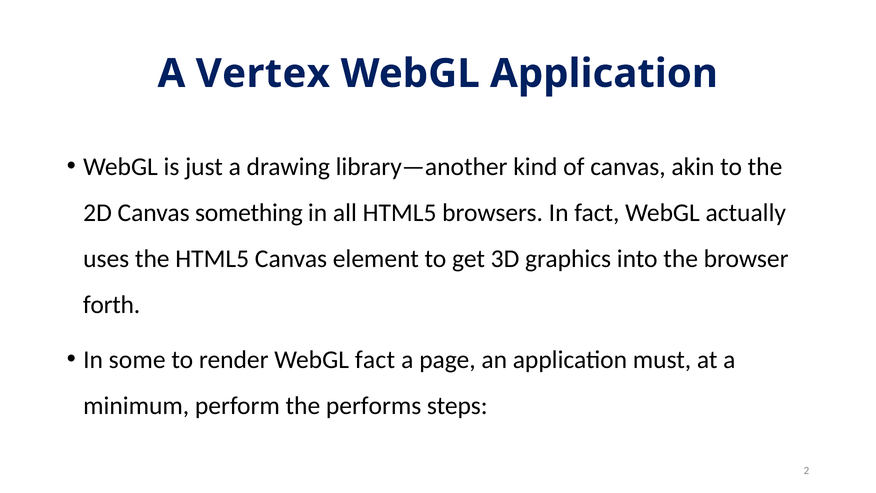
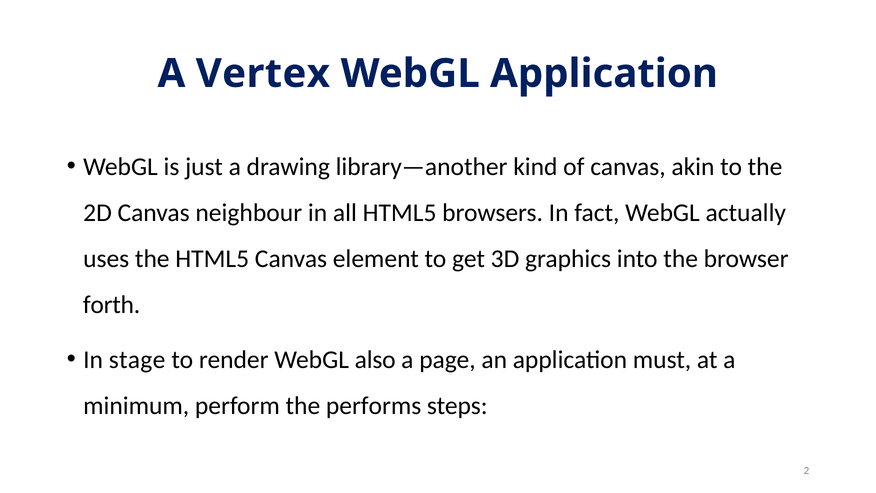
something: something -> neighbour
some: some -> stage
WebGL fact: fact -> also
